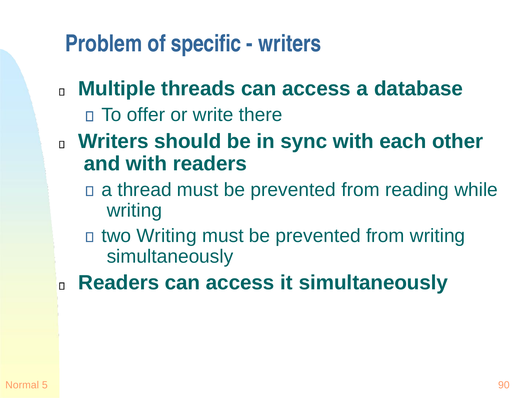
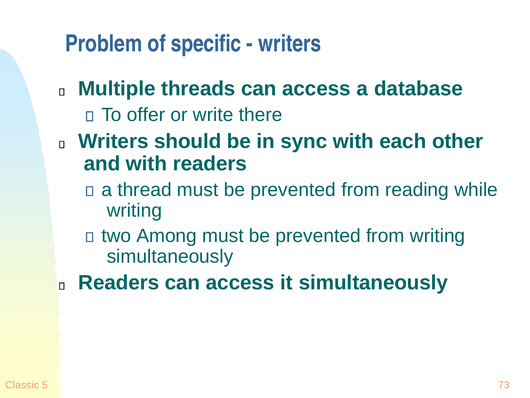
two Writing: Writing -> Among
Normal: Normal -> Classic
90: 90 -> 73
